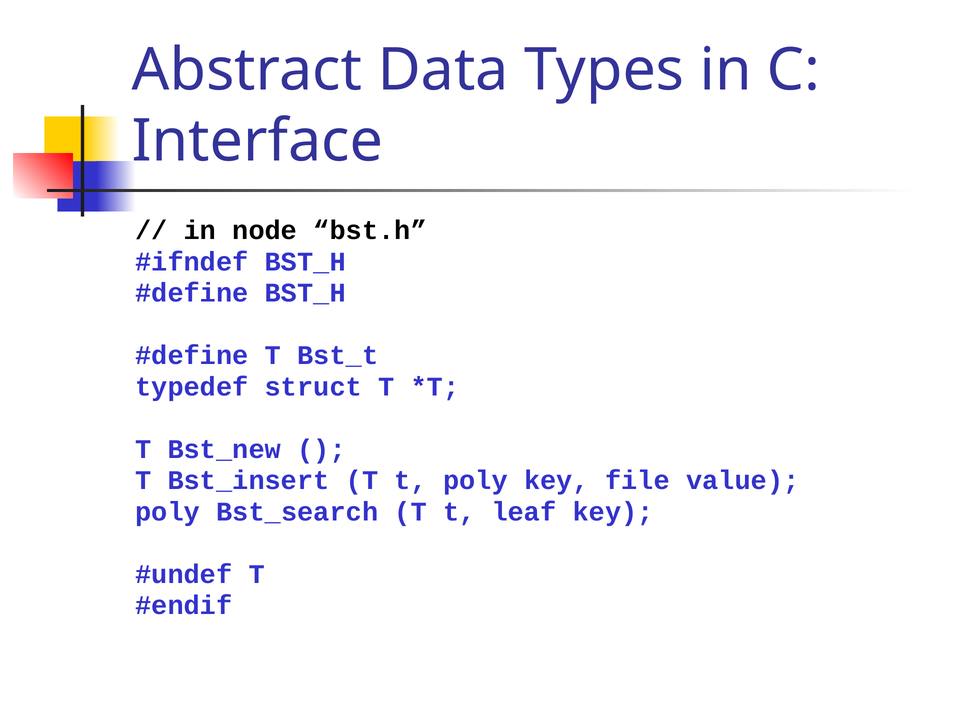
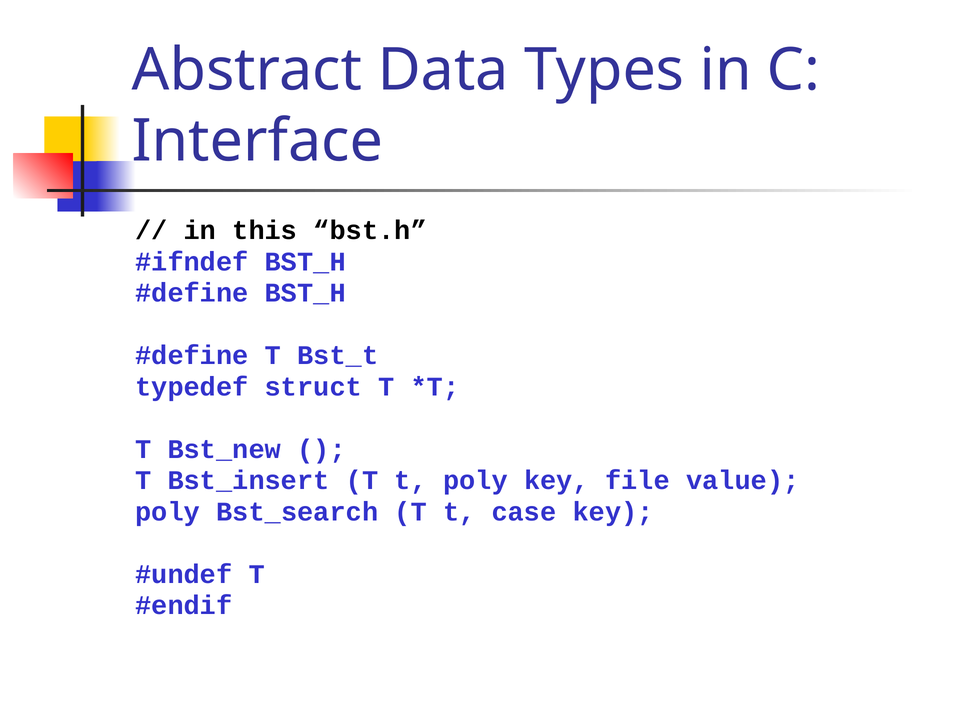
node: node -> this
leaf: leaf -> case
